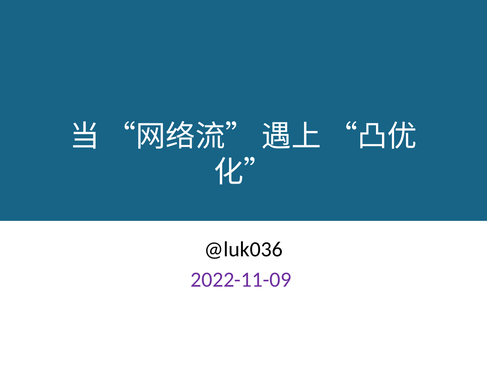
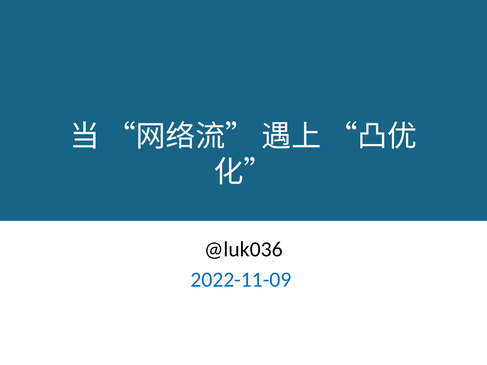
2022-11-09 colour: purple -> blue
